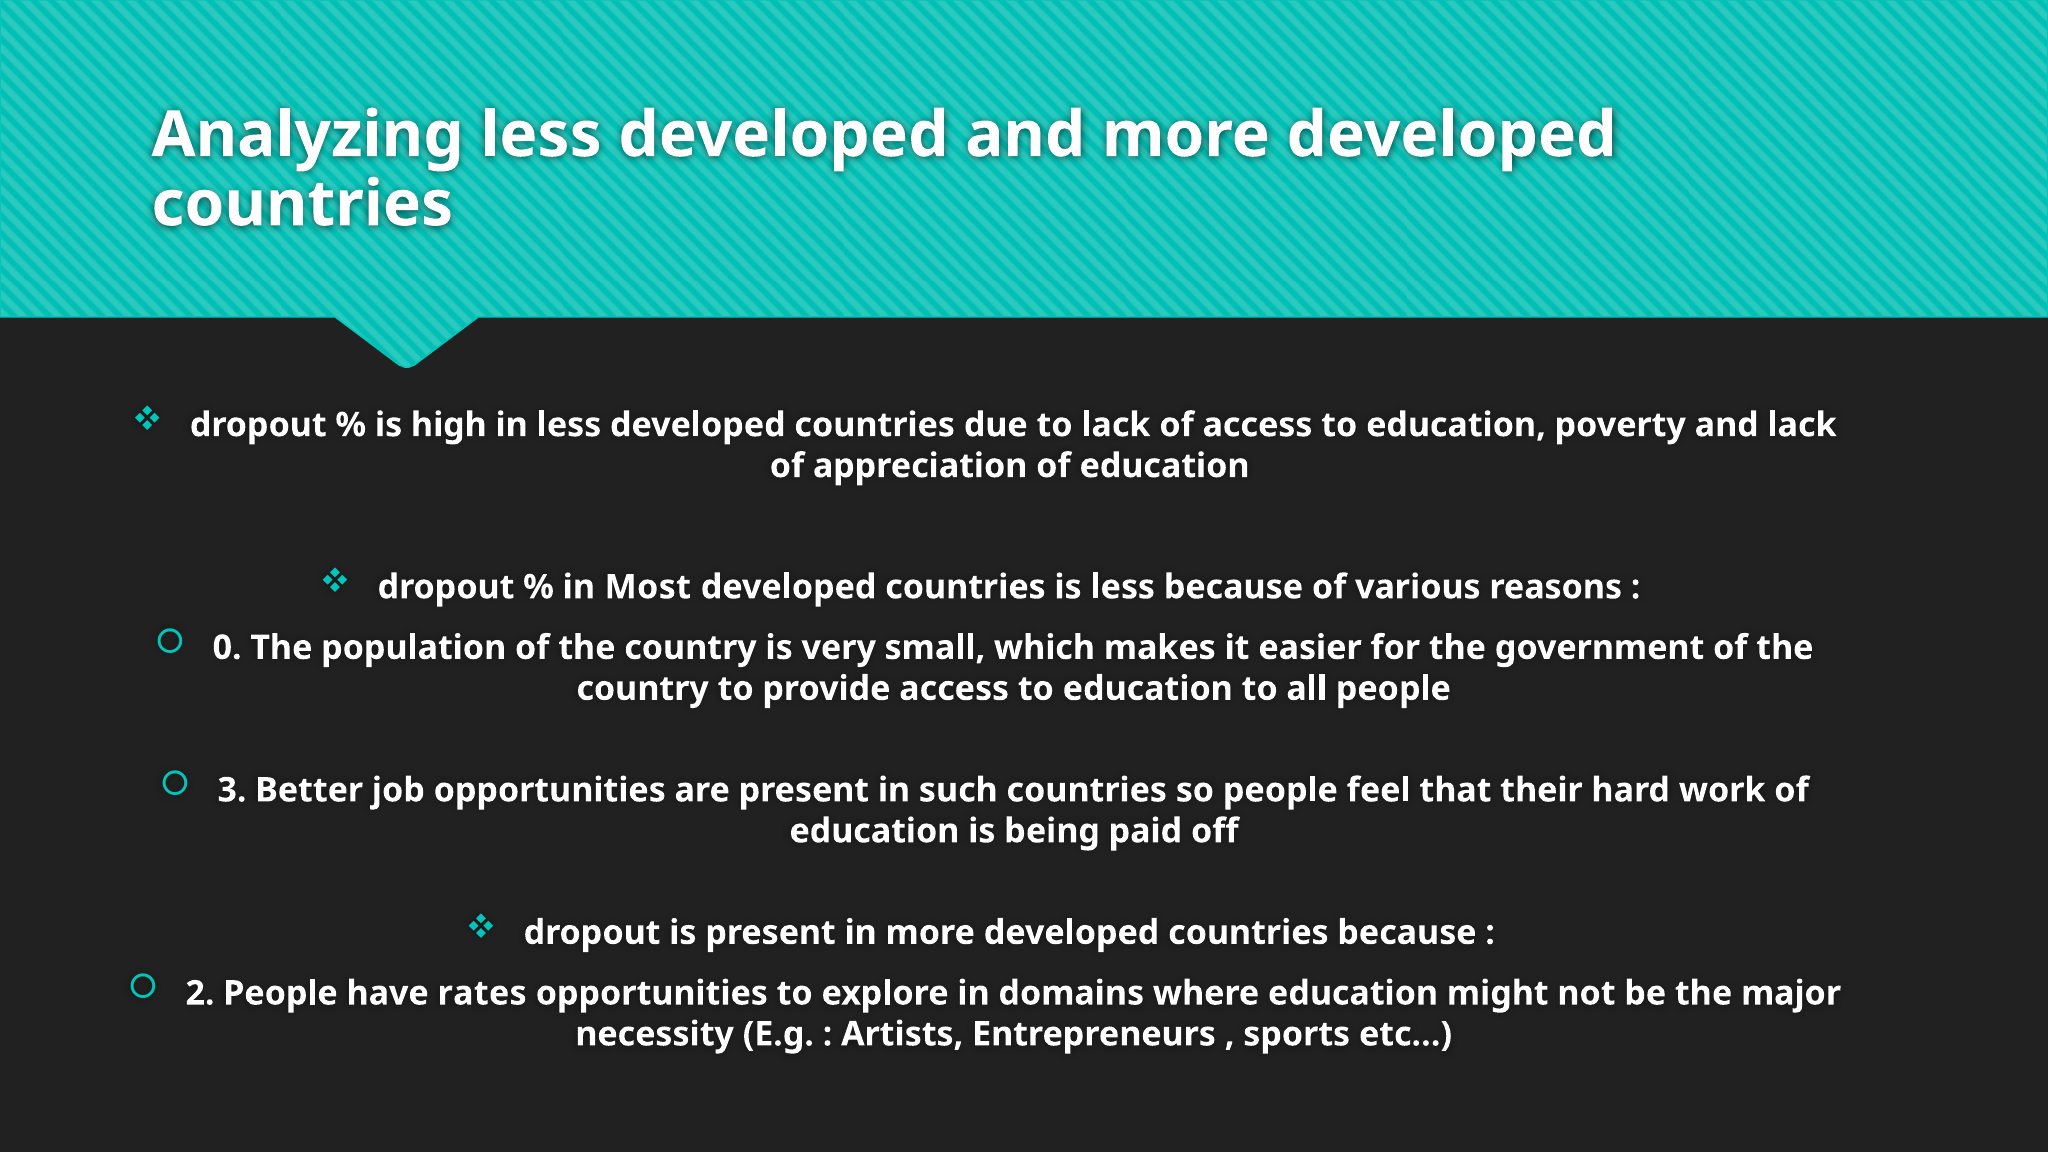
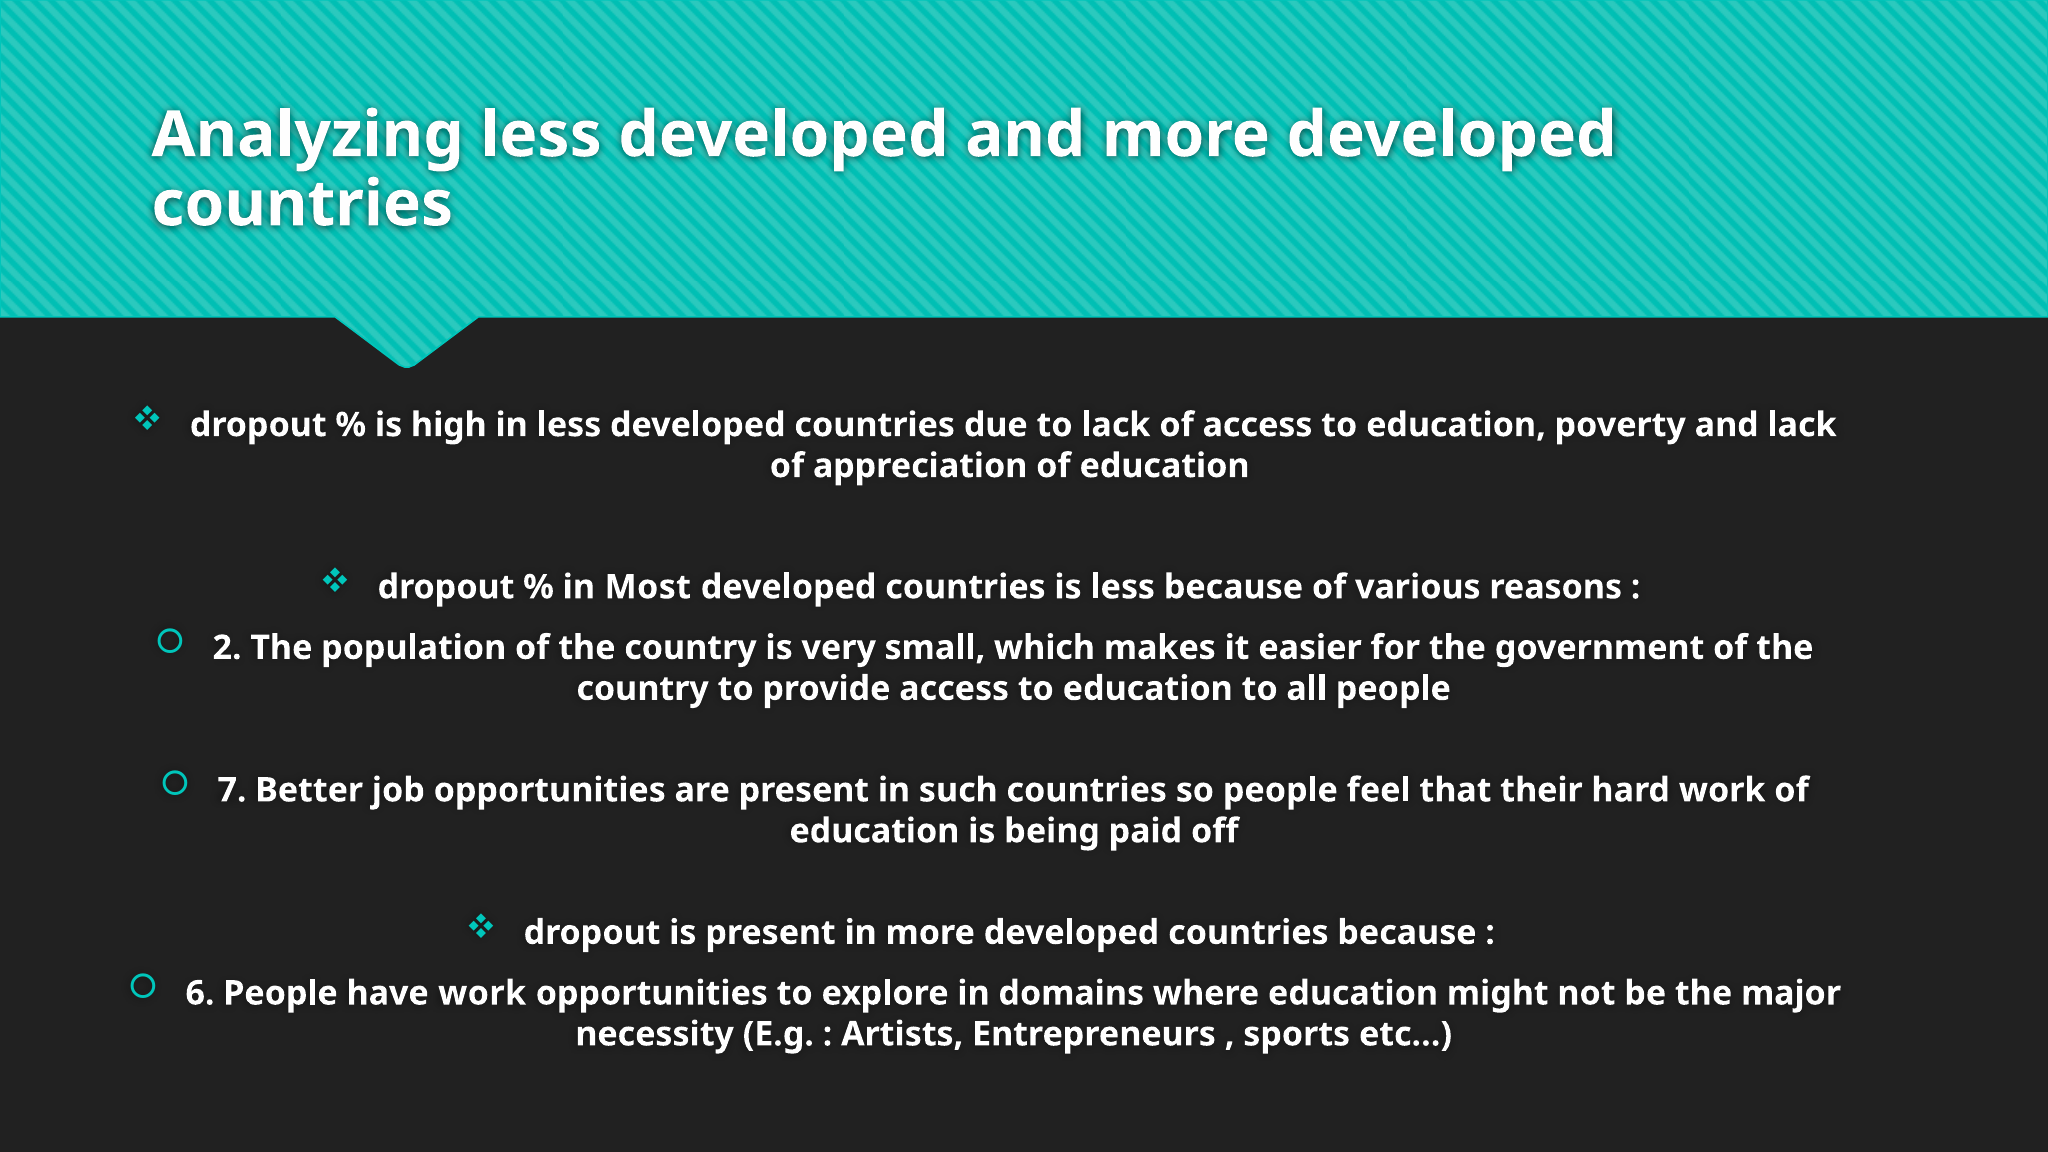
0: 0 -> 2
3: 3 -> 7
2: 2 -> 6
have rates: rates -> work
